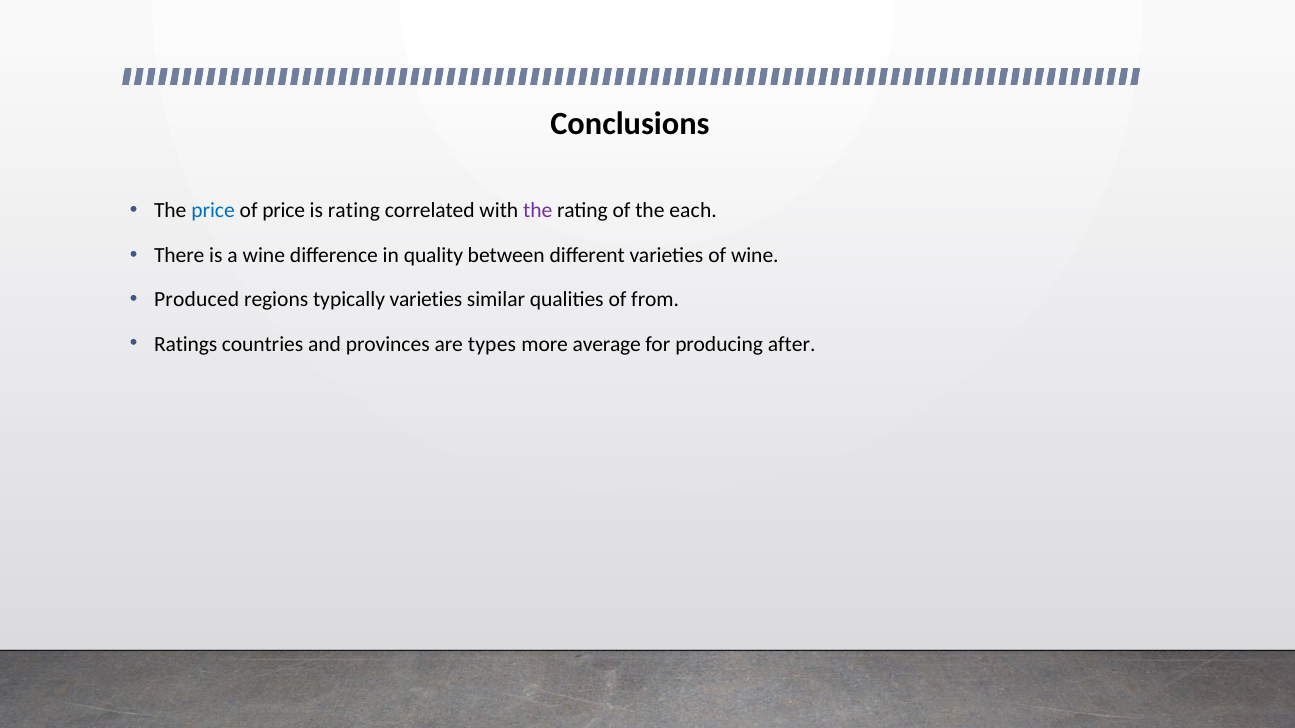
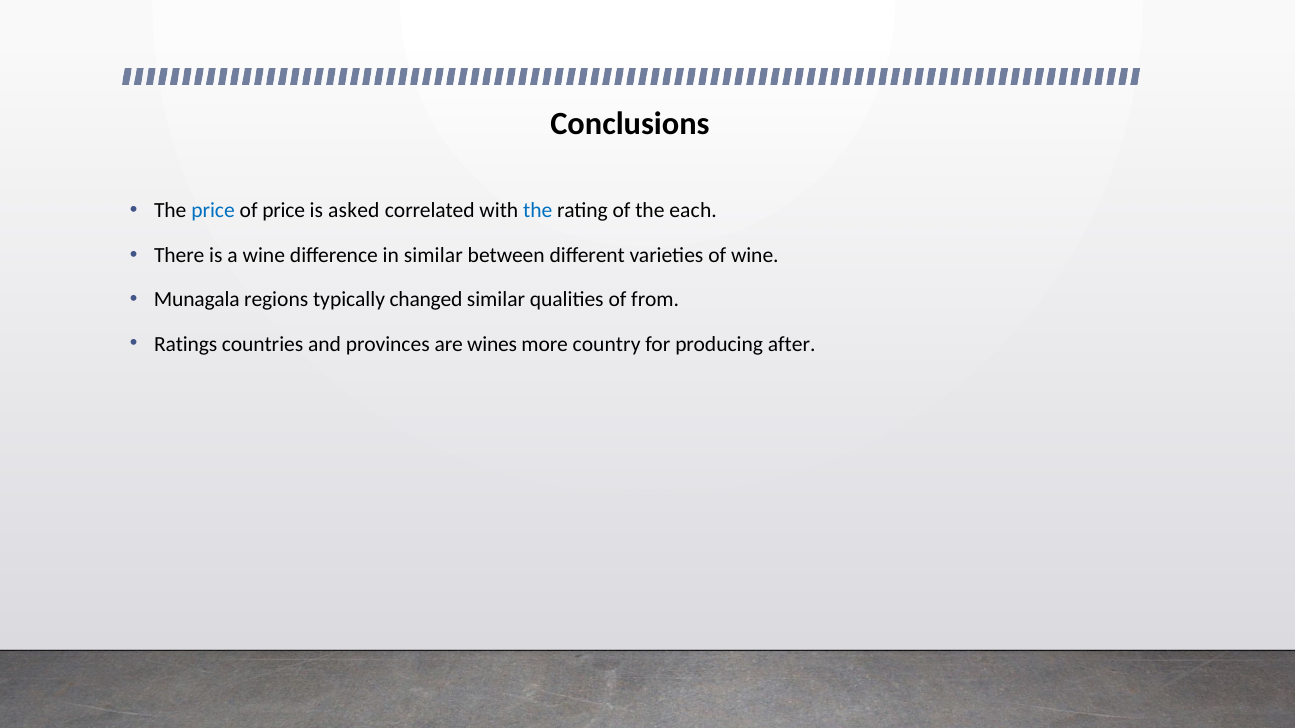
is rating: rating -> asked
the at (538, 211) colour: purple -> blue
in quality: quality -> similar
Produced: Produced -> Munagala
typically varieties: varieties -> changed
types: types -> wines
average: average -> country
